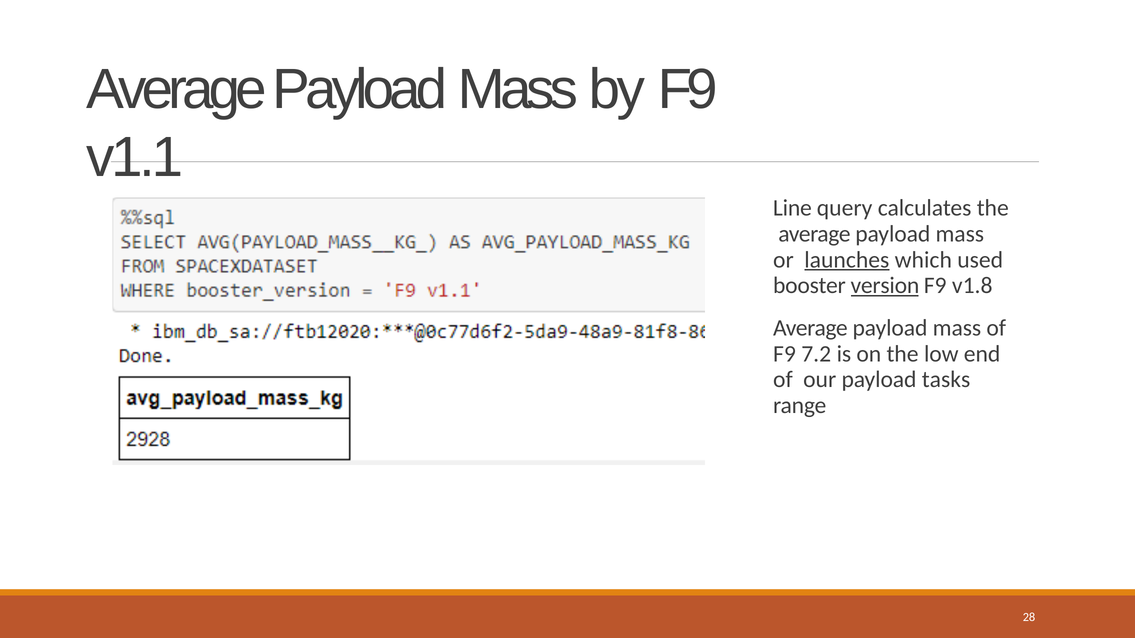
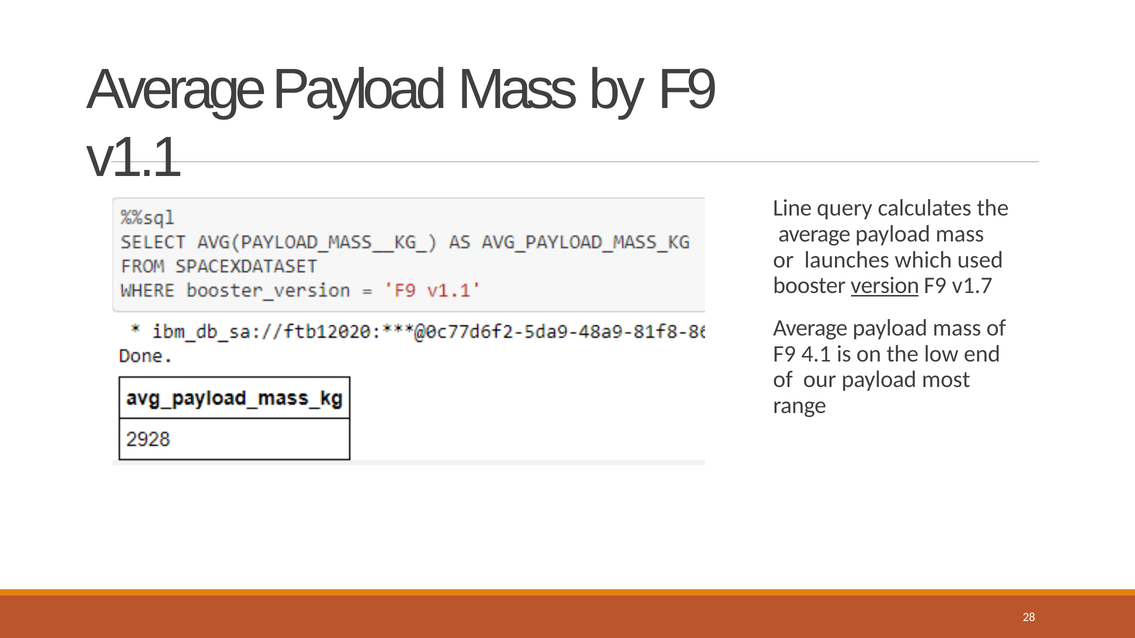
launches underline: present -> none
v1.8: v1.8 -> v1.7
7.2: 7.2 -> 4.1
tasks: tasks -> most
